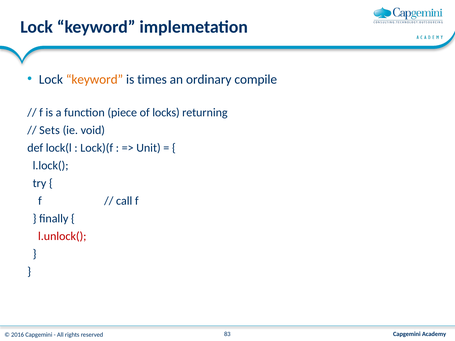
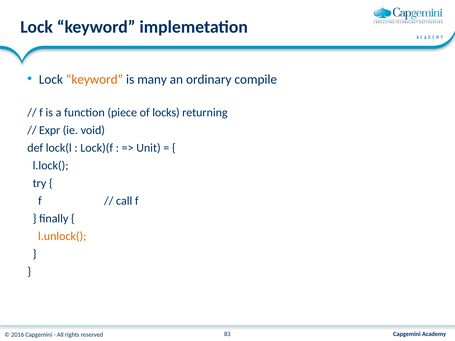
times: times -> many
Sets: Sets -> Expr
l.unlock( colour: red -> orange
